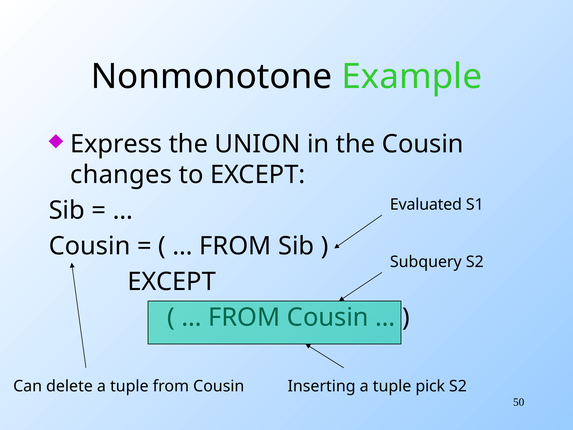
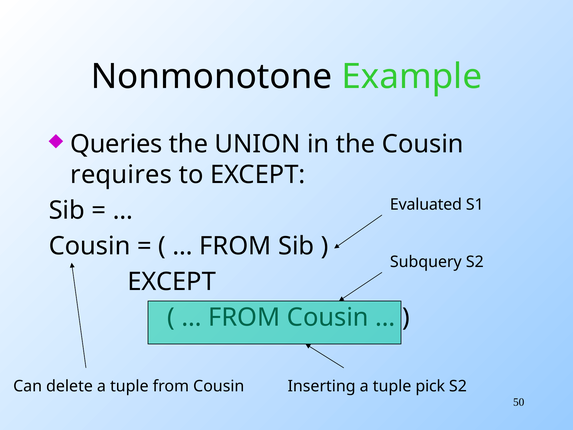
Express: Express -> Queries
changes: changes -> requires
